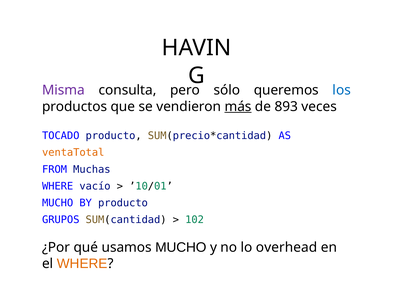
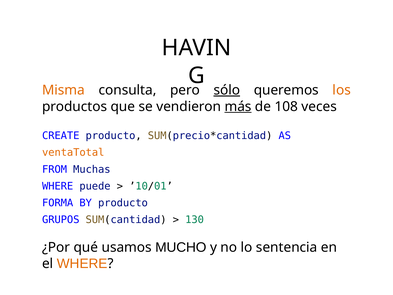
Misma colour: purple -> orange
sólo underline: none -> present
los colour: blue -> orange
893: 893 -> 108
TOCADO: TOCADO -> CREATE
vacío: vacío -> puede
MUCHO at (58, 203): MUCHO -> FORMA
102: 102 -> 130
overhead: overhead -> sentencia
